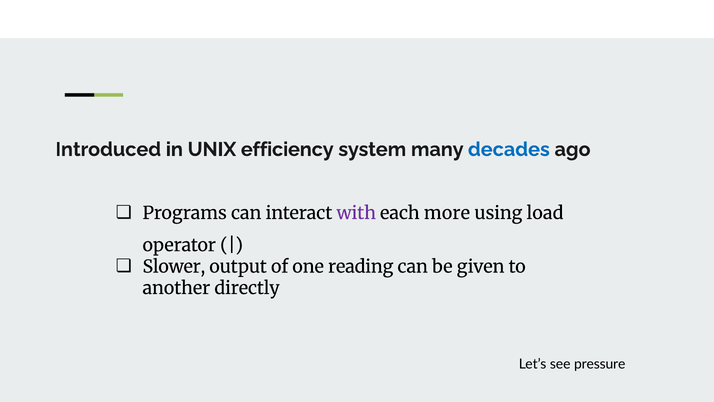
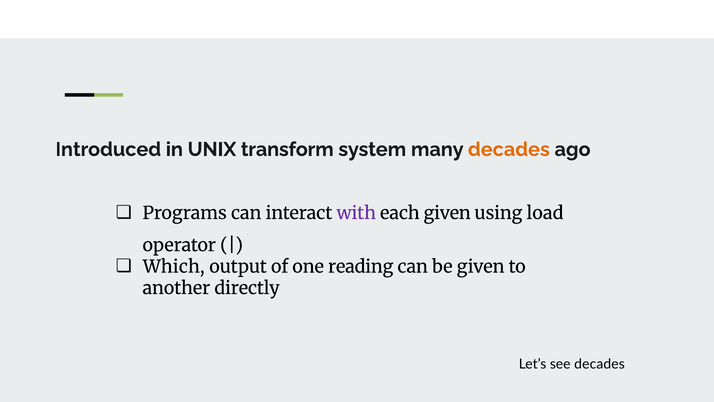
efficiency: efficiency -> transform
decades at (509, 149) colour: blue -> orange
each more: more -> given
Slower: Slower -> Which
see pressure: pressure -> decades
